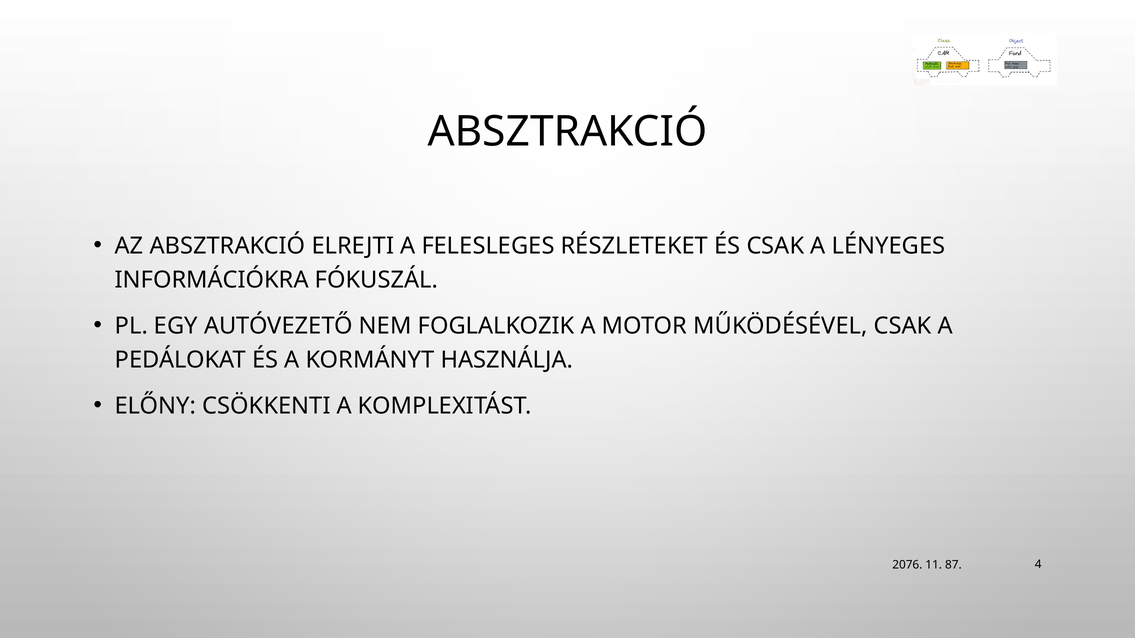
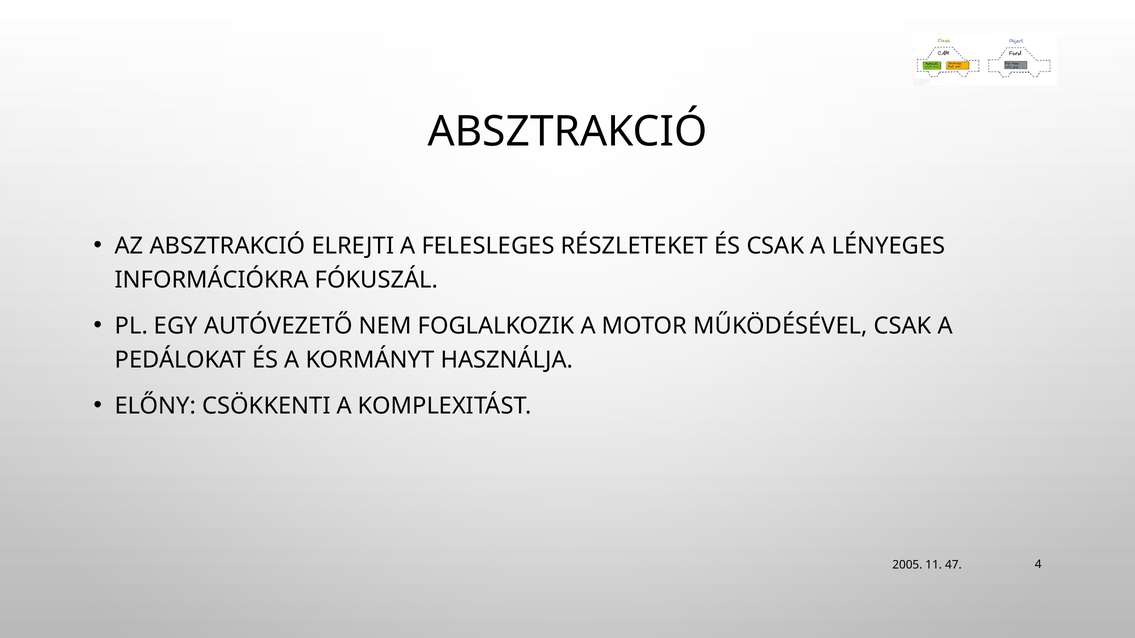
2076: 2076 -> 2005
87: 87 -> 47
